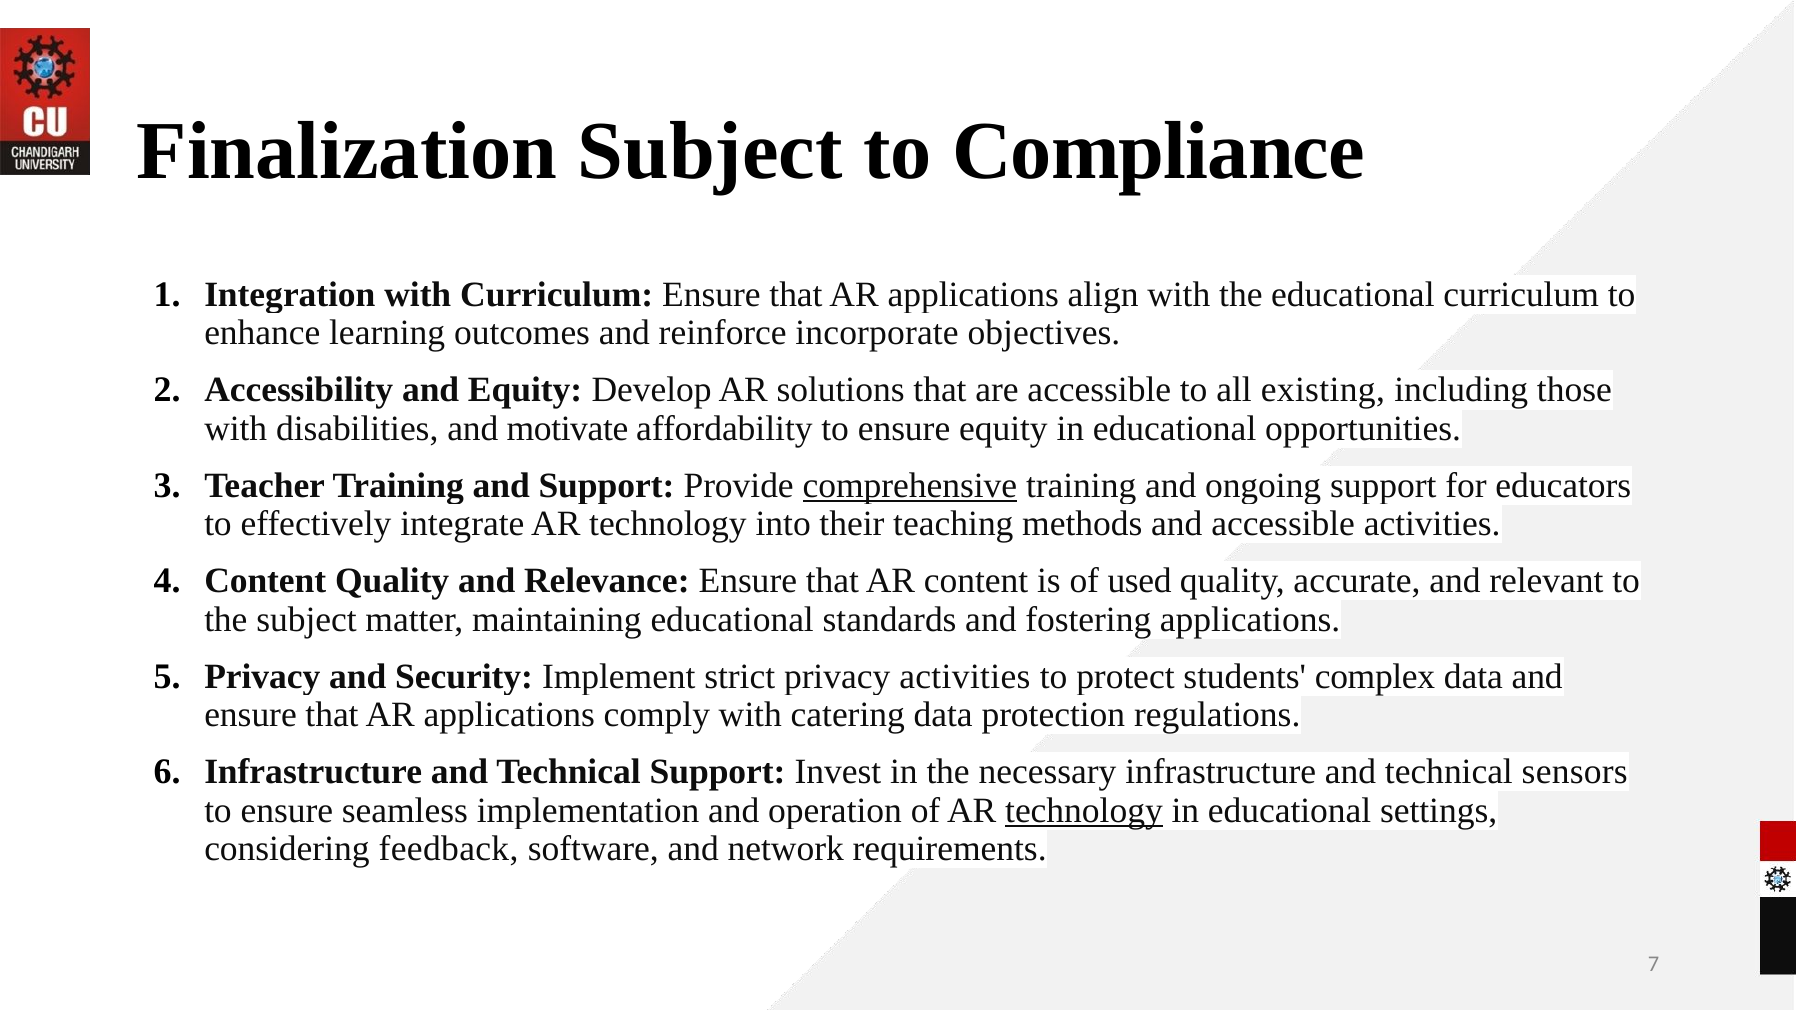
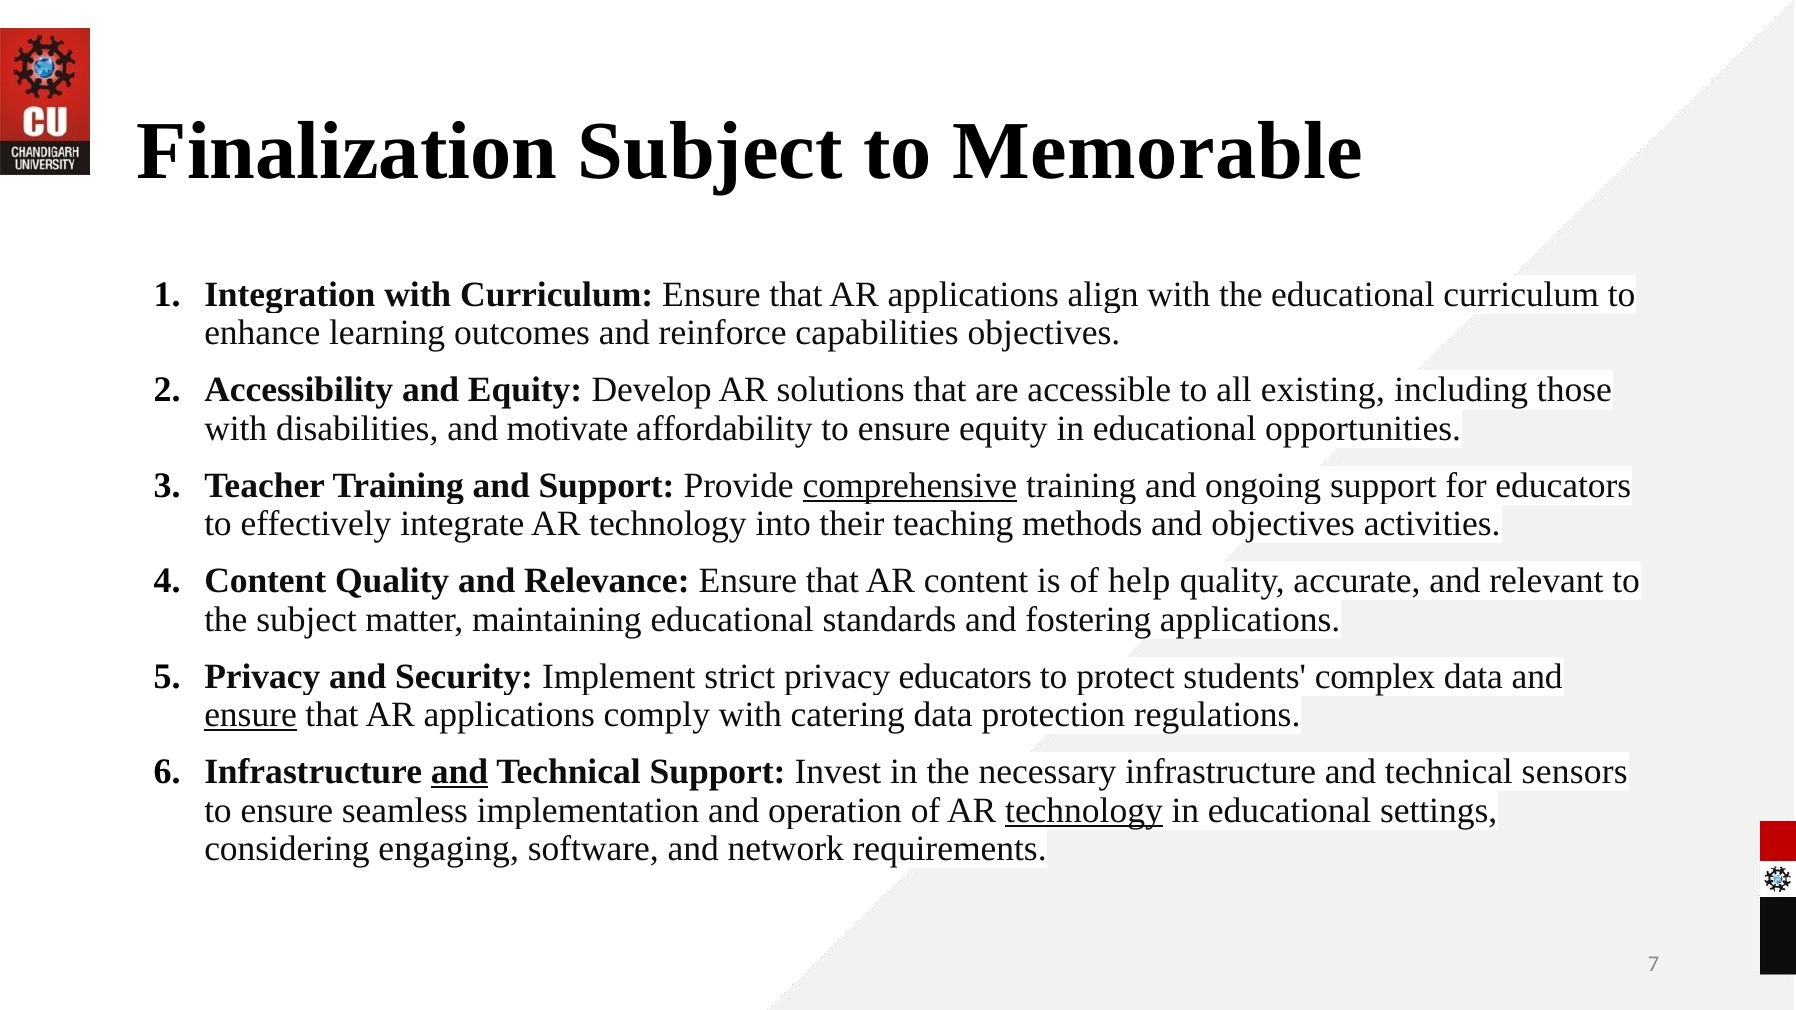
Compliance: Compliance -> Memorable
incorporate: incorporate -> capabilities
and accessible: accessible -> objectives
used: used -> help
privacy activities: activities -> educators
ensure at (251, 715) underline: none -> present
and at (460, 772) underline: none -> present
feedback: feedback -> engaging
